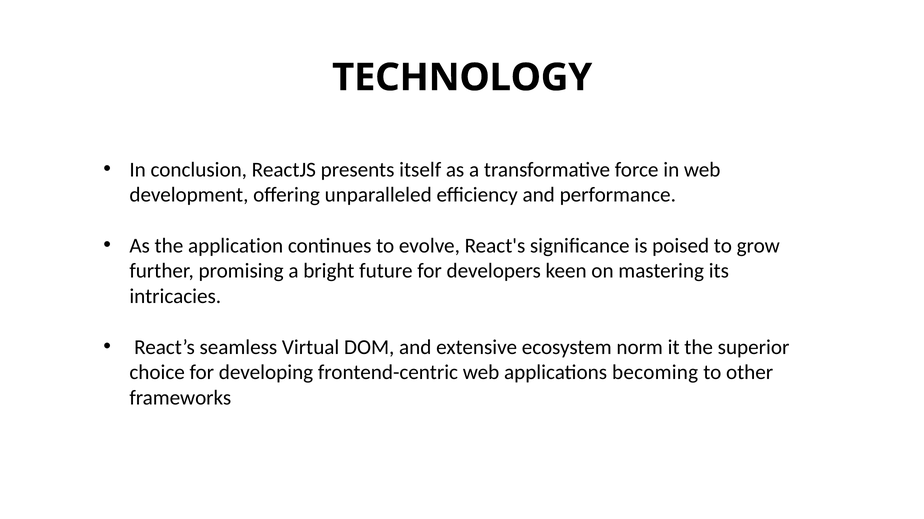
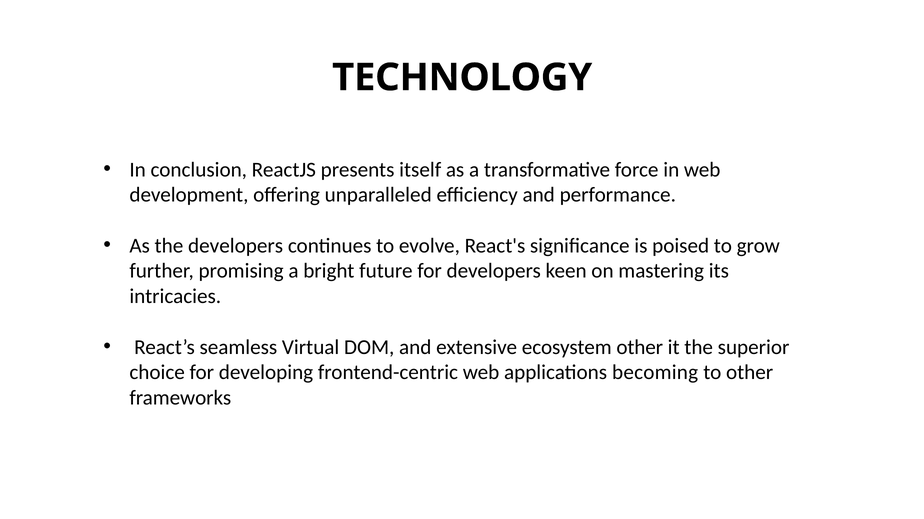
the application: application -> developers
ecosystem norm: norm -> other
